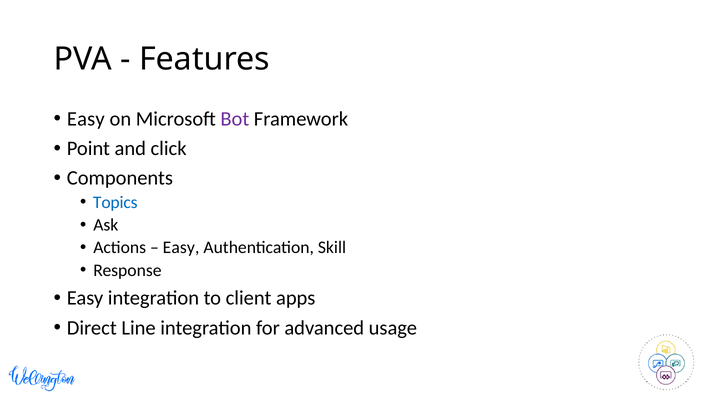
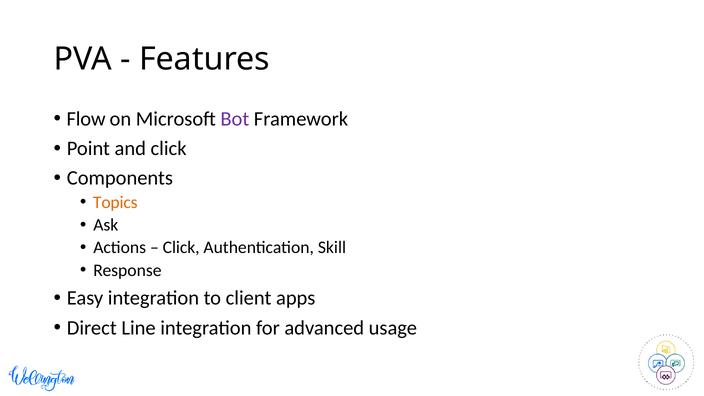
Easy at (86, 119): Easy -> Flow
Topics colour: blue -> orange
Easy at (181, 248): Easy -> Click
